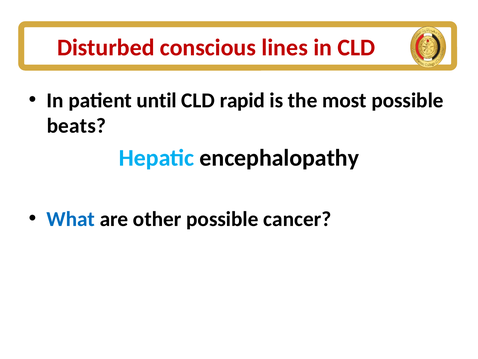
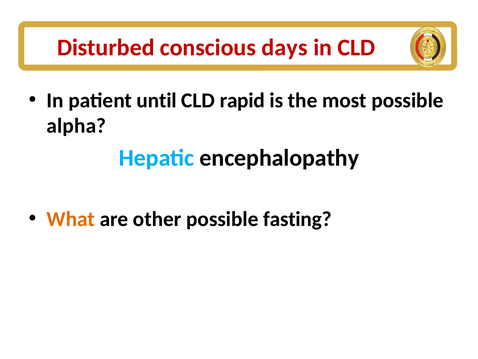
lines: lines -> days
beats: beats -> alpha
What colour: blue -> orange
cancer: cancer -> fasting
